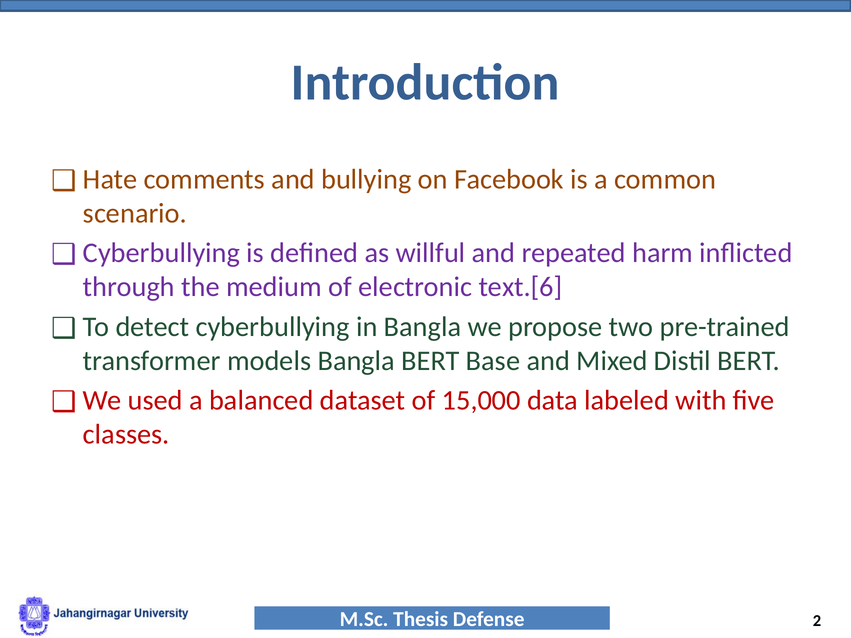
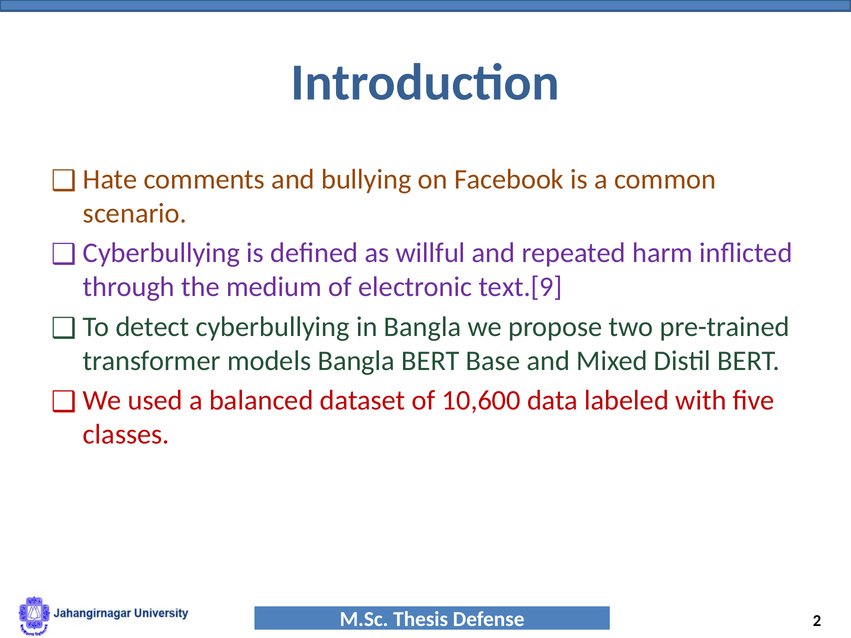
text.[6: text.[6 -> text.[9
15,000: 15,000 -> 10,600
